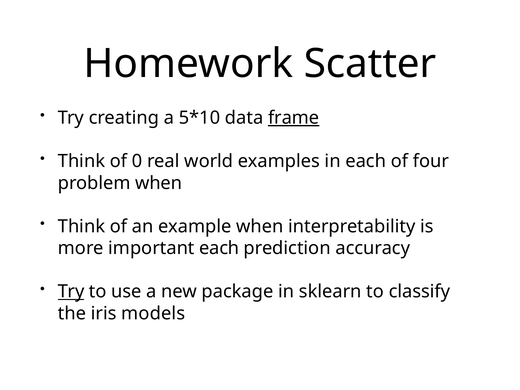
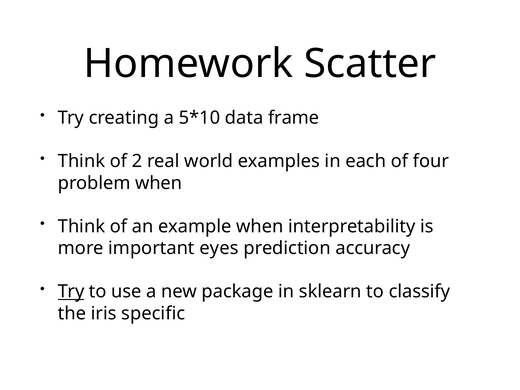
frame underline: present -> none
0: 0 -> 2
important each: each -> eyes
models: models -> specific
